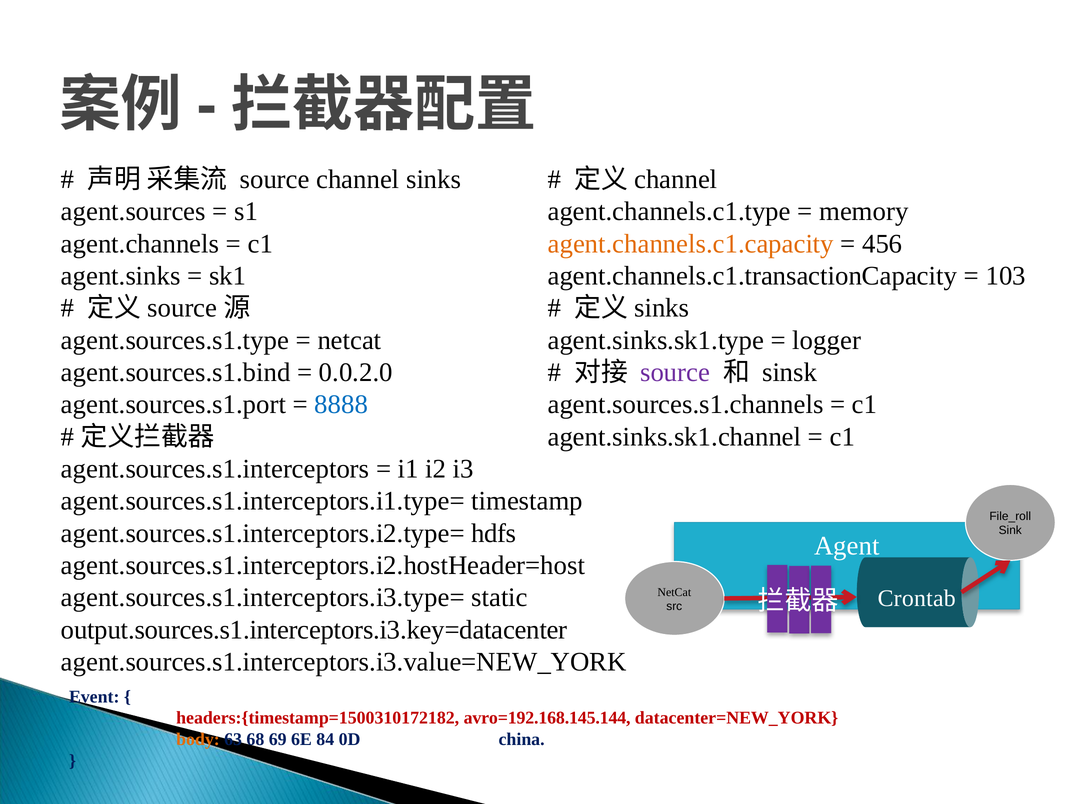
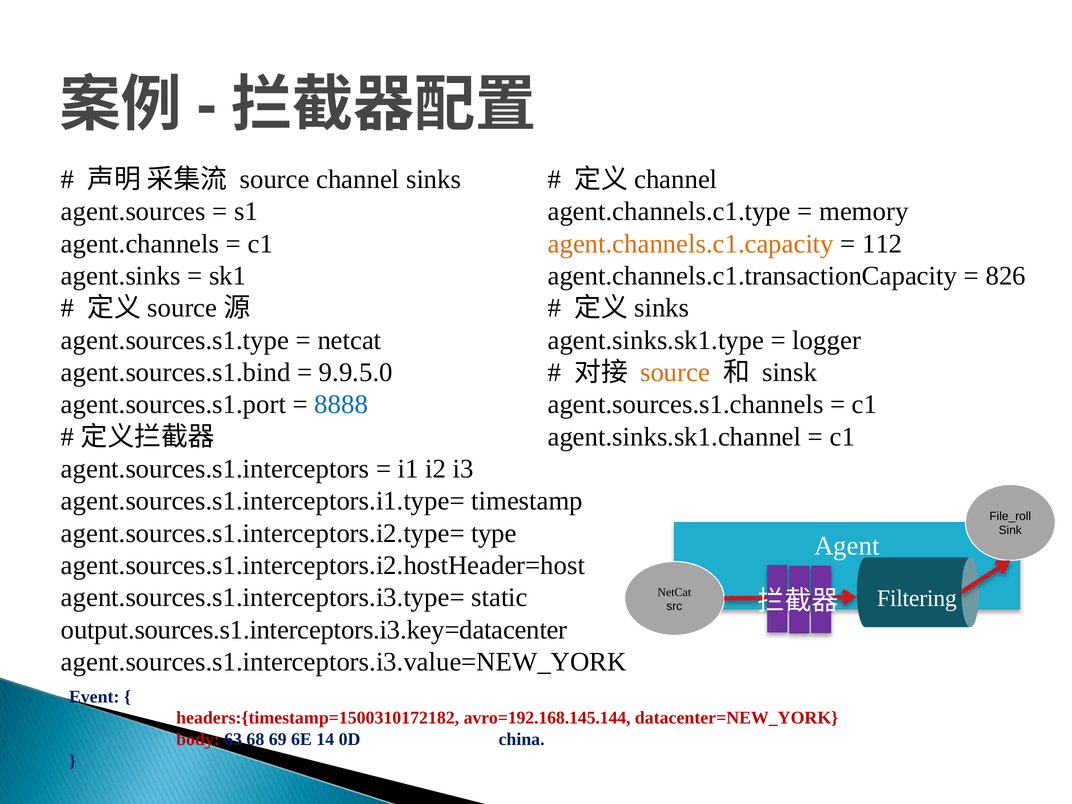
456: 456 -> 112
103: 103 -> 826
0.0.2.0: 0.0.2.0 -> 9.9.5.0
source at (675, 372) colour: purple -> orange
hdfs: hdfs -> type
Crontab: Crontab -> Filtering
body colour: orange -> red
84: 84 -> 14
